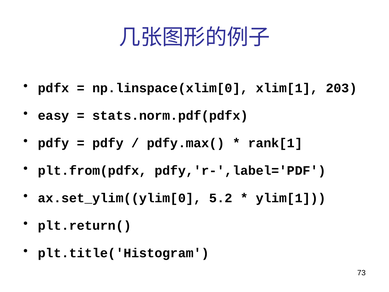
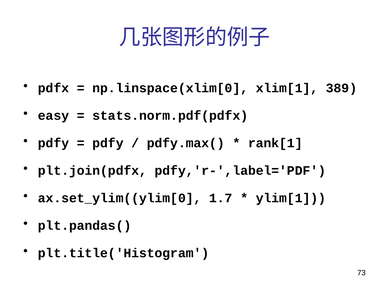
203: 203 -> 389
plt.from(pdfx: plt.from(pdfx -> plt.join(pdfx
5.2: 5.2 -> 1.7
plt.return(: plt.return( -> plt.pandas(
